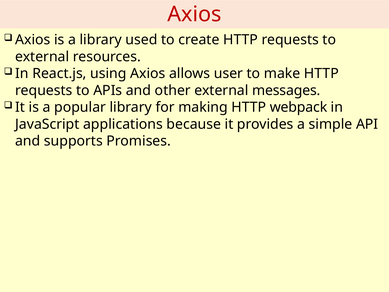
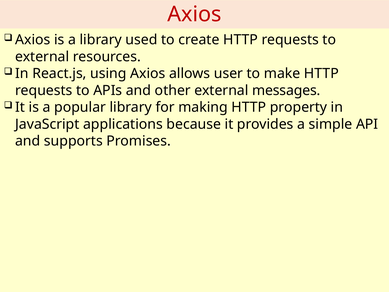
webpack: webpack -> property
